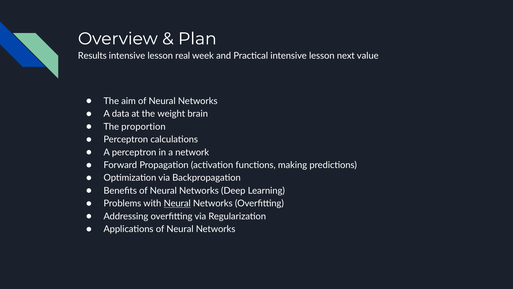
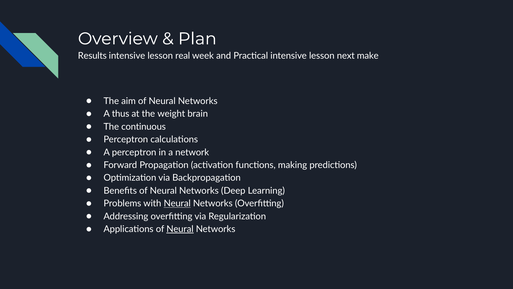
value: value -> make
data: data -> thus
proportion: proportion -> continuous
Neural at (180, 229) underline: none -> present
